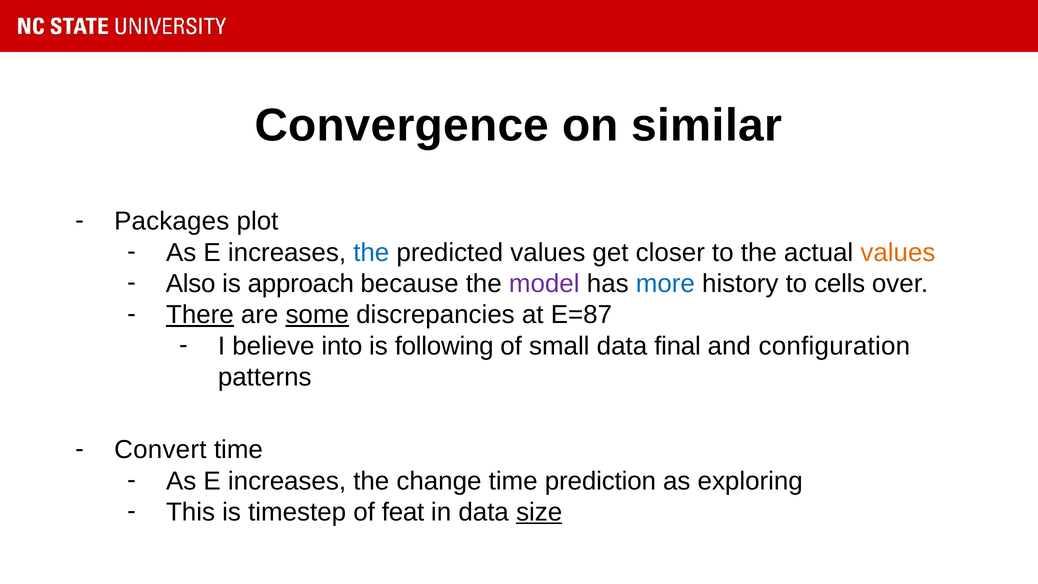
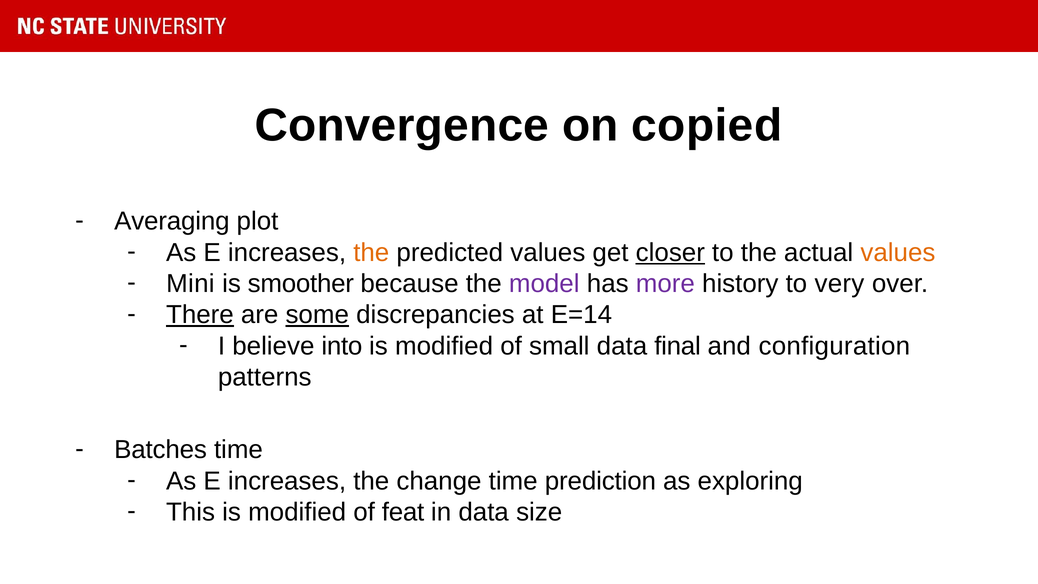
similar: similar -> copied
Packages: Packages -> Averaging
the at (371, 253) colour: blue -> orange
closer underline: none -> present
Also: Also -> Mini
approach: approach -> smoother
more colour: blue -> purple
cells: cells -> very
E=87: E=87 -> E=14
following at (444, 346): following -> modified
Convert: Convert -> Batches
This is timestep: timestep -> modified
size underline: present -> none
